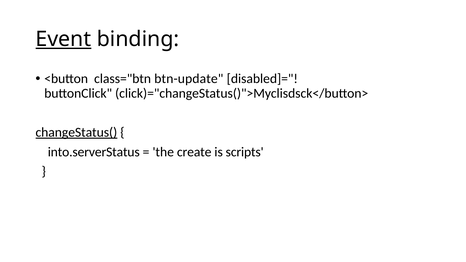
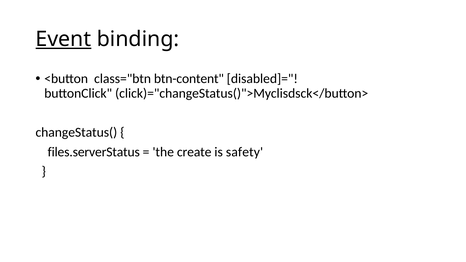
btn-update: btn-update -> btn-content
changeStatus( underline: present -> none
into.serverStatus: into.serverStatus -> files.serverStatus
scripts: scripts -> safety
